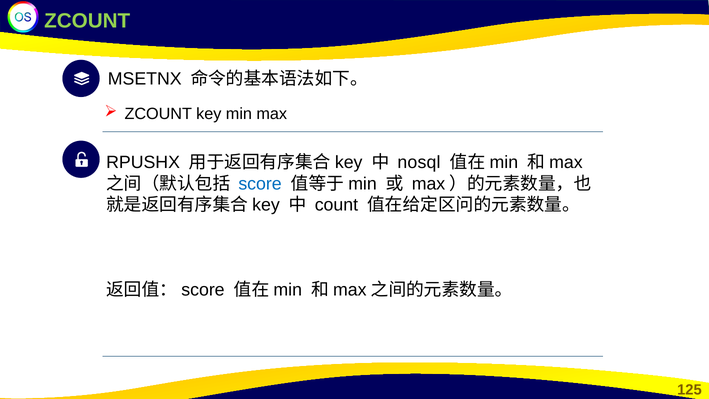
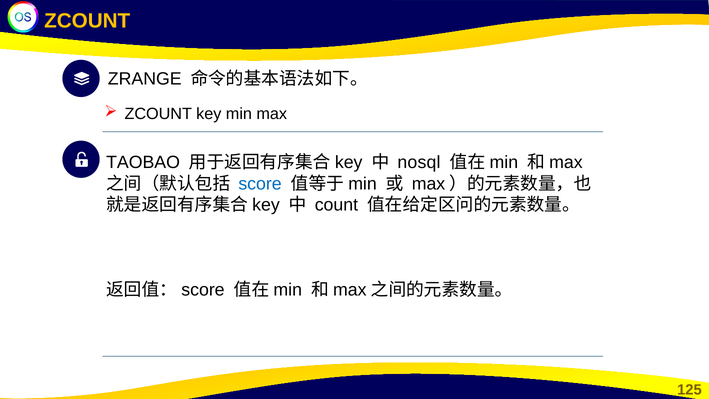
ZCOUNT at (87, 21) colour: light green -> yellow
MSETNX: MSETNX -> ZRANGE
RPUSHX: RPUSHX -> TAOBAO
